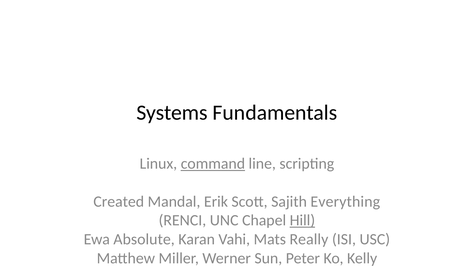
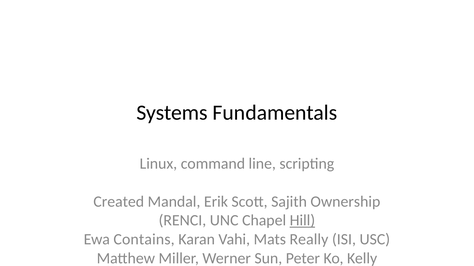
command underline: present -> none
Everything: Everything -> Ownership
Absolute: Absolute -> Contains
